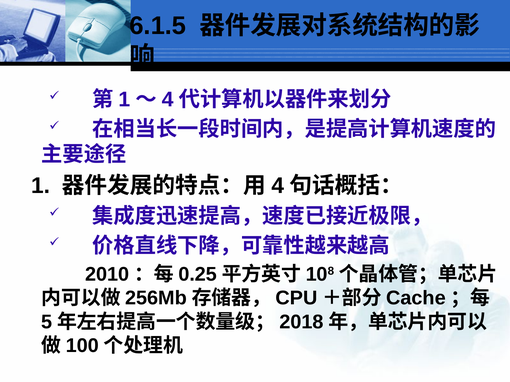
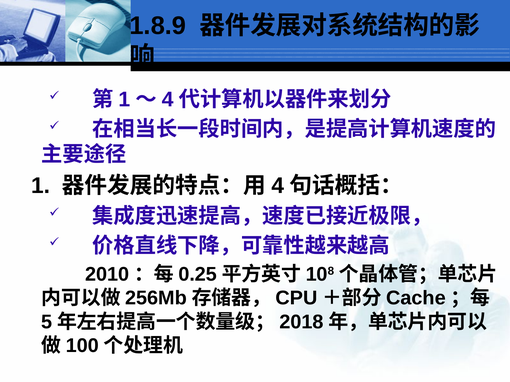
6.1.5: 6.1.5 -> 1.8.9
